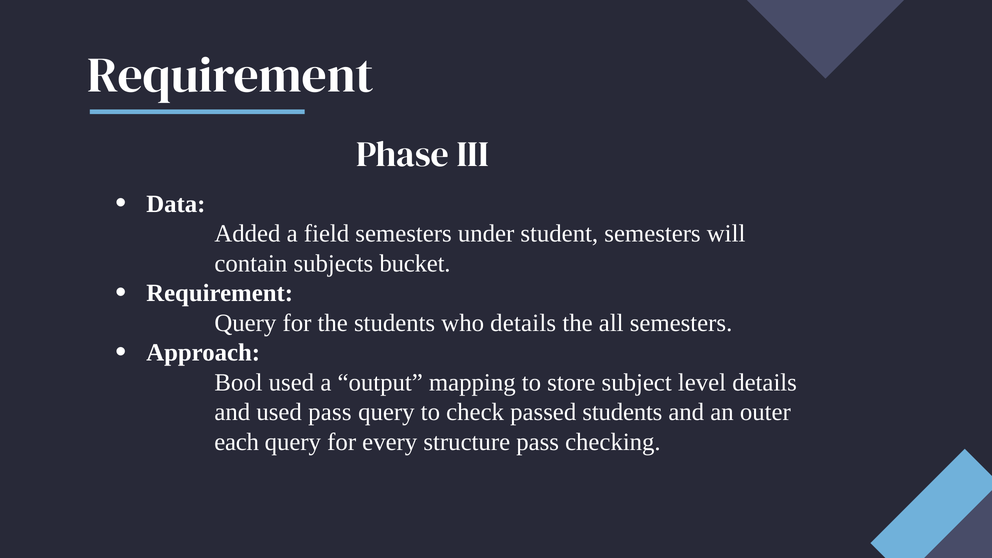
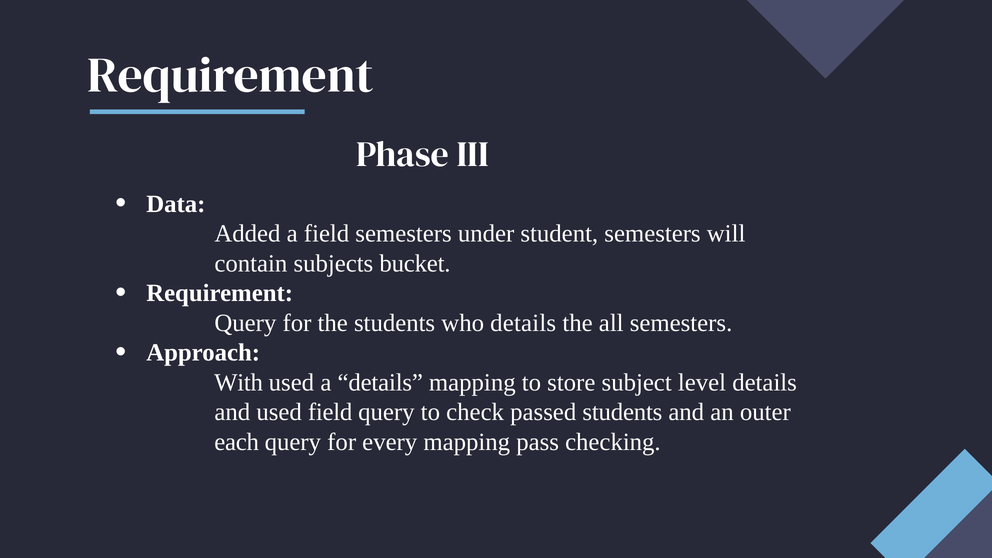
Bool: Bool -> With
a output: output -> details
used pass: pass -> field
every structure: structure -> mapping
